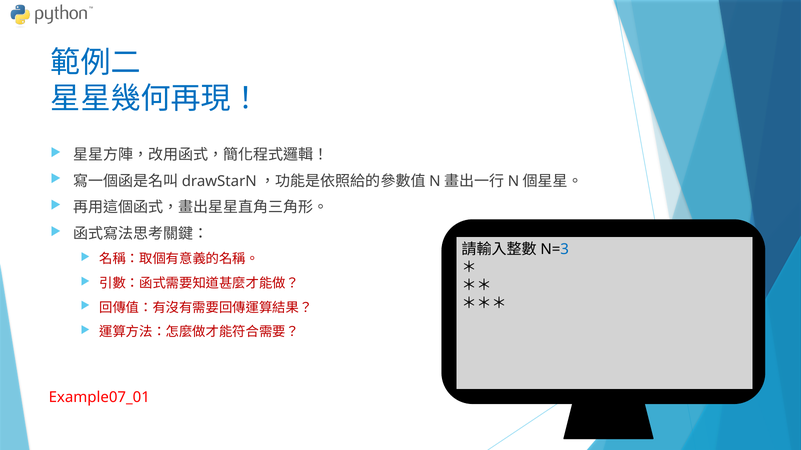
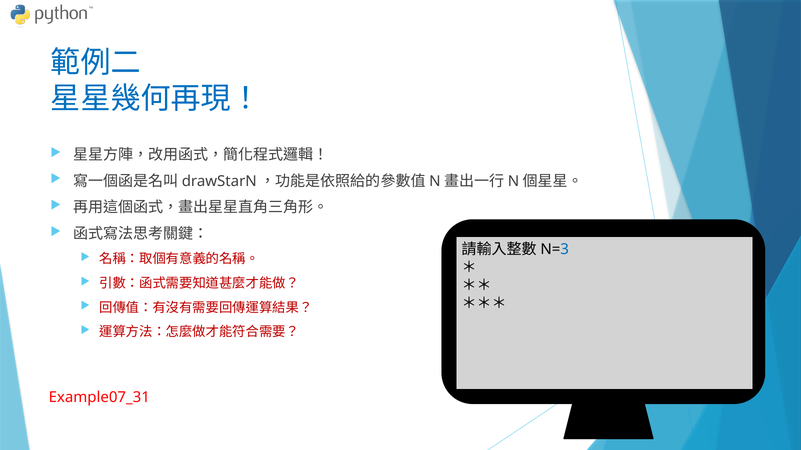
Example07_01: Example07_01 -> Example07_31
